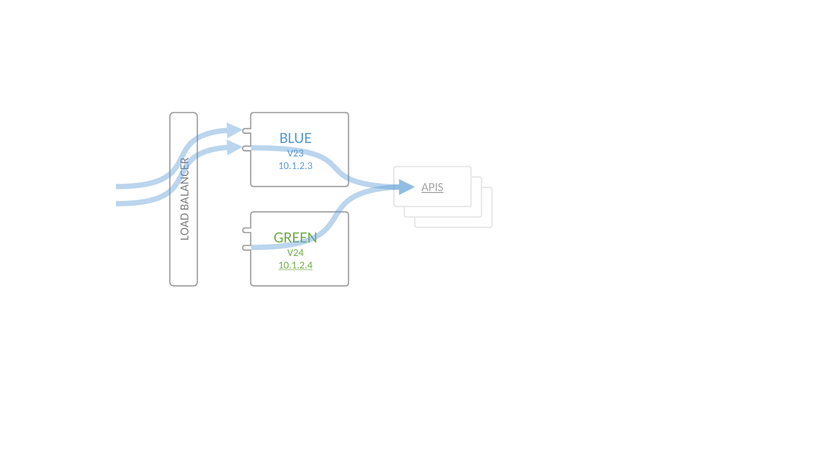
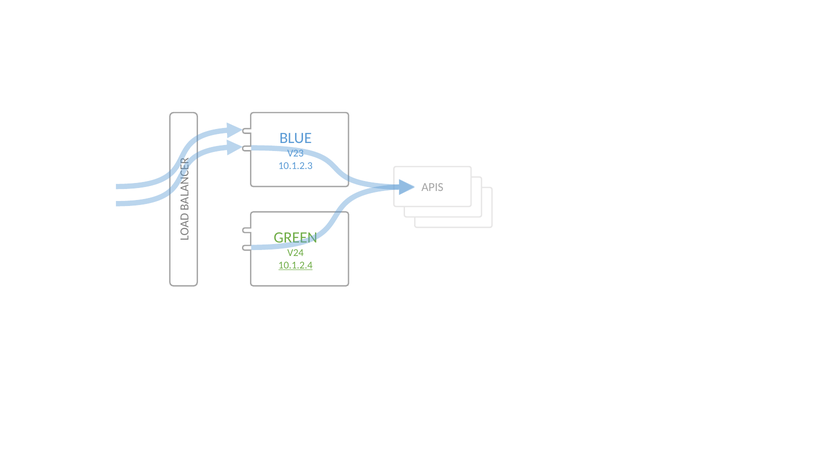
APIS underline: present -> none
